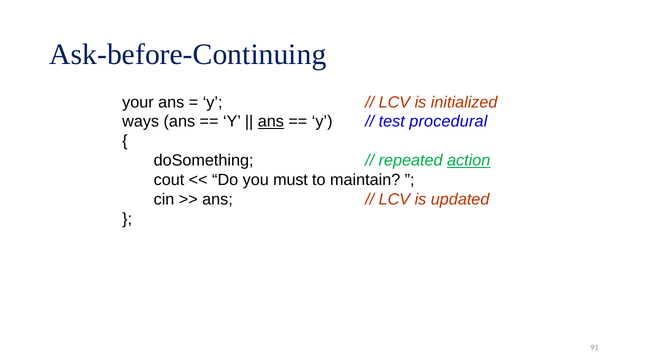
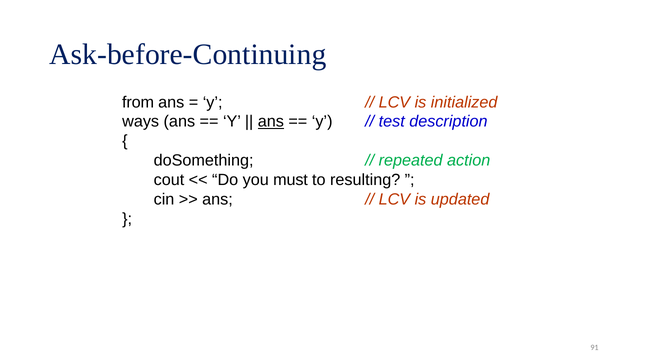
your: your -> from
procedural: procedural -> description
action underline: present -> none
maintain: maintain -> resulting
